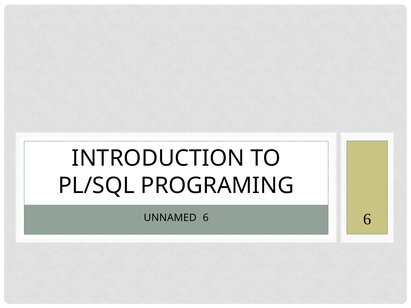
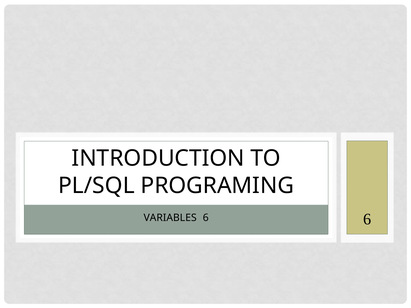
UNNAMED: UNNAMED -> VARIABLES
